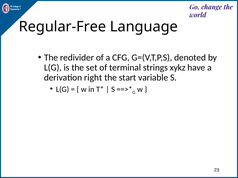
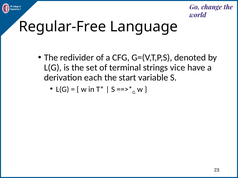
xykz: xykz -> vice
right: right -> each
